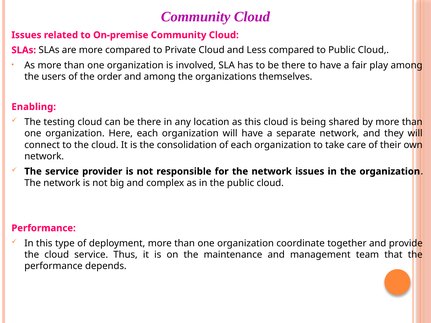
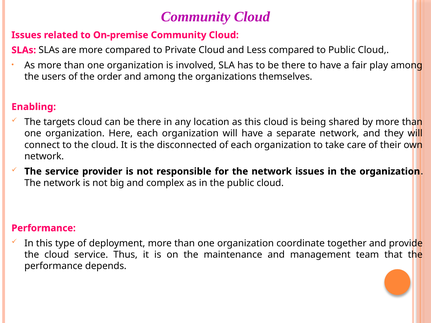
testing: testing -> targets
consolidation: consolidation -> disconnected
